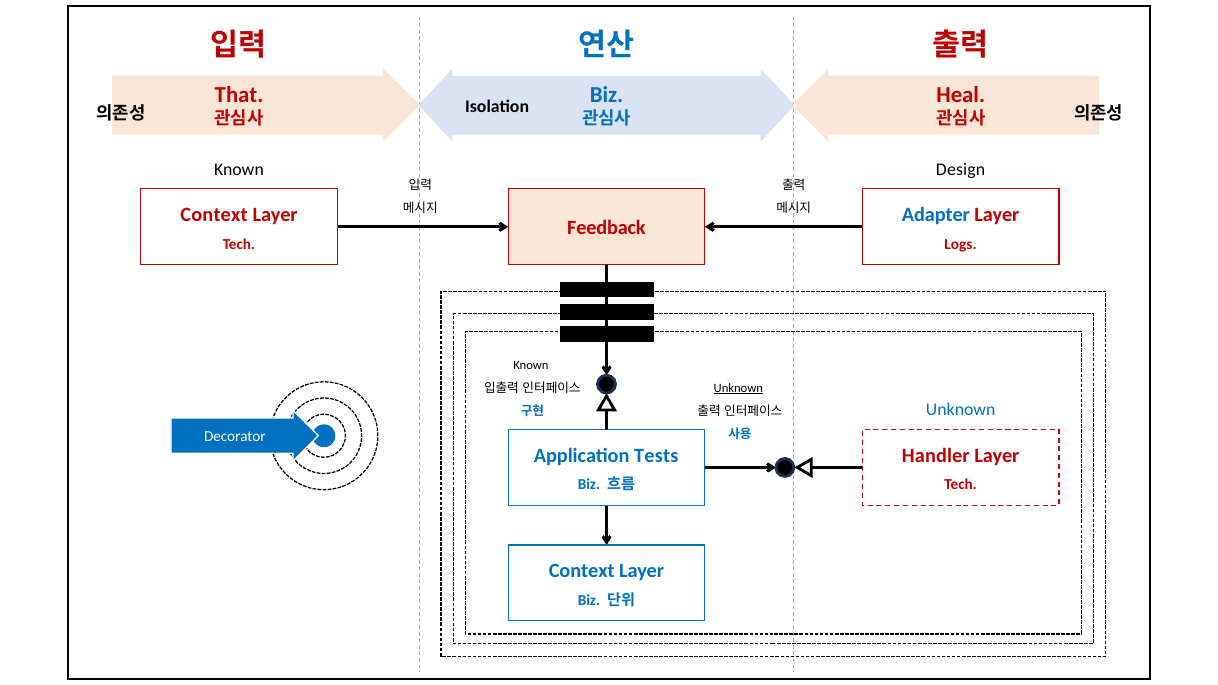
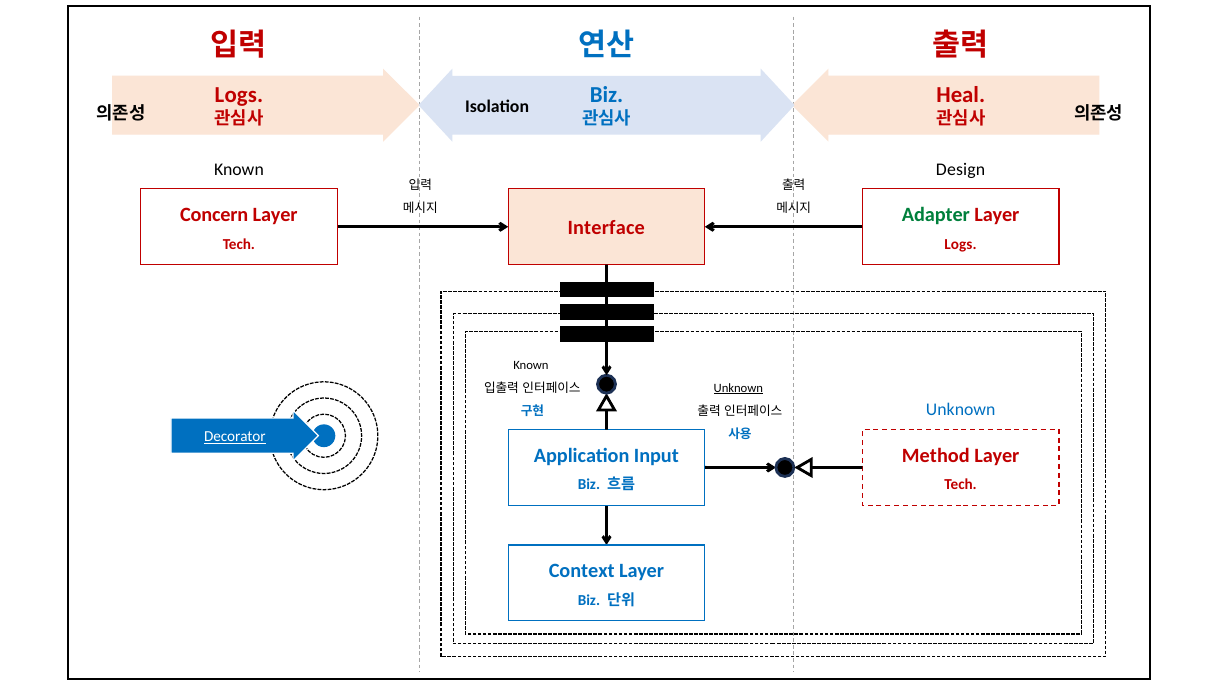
That at (239, 95): That -> Logs
Context at (214, 215): Context -> Concern
Adapter colour: blue -> green
Feedback: Feedback -> Interface
Decorator underline: none -> present
Tests: Tests -> Input
Handler: Handler -> Method
